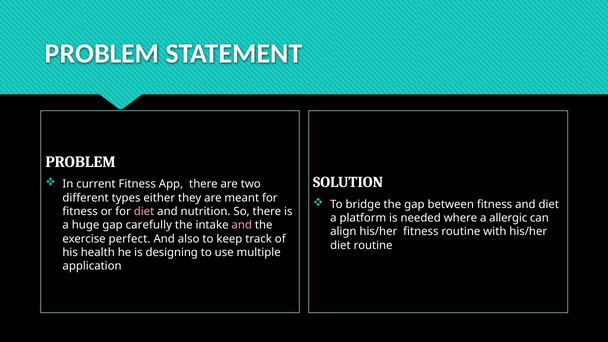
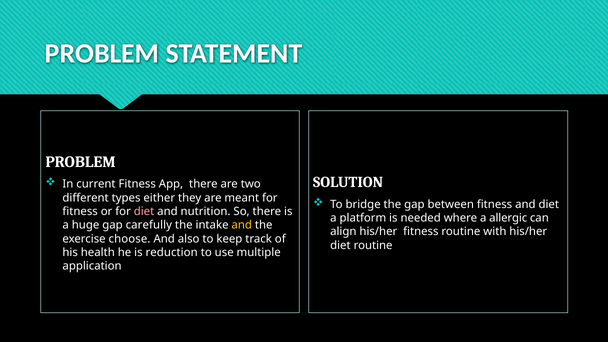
and at (242, 225) colour: pink -> yellow
perfect: perfect -> choose
designing: designing -> reduction
